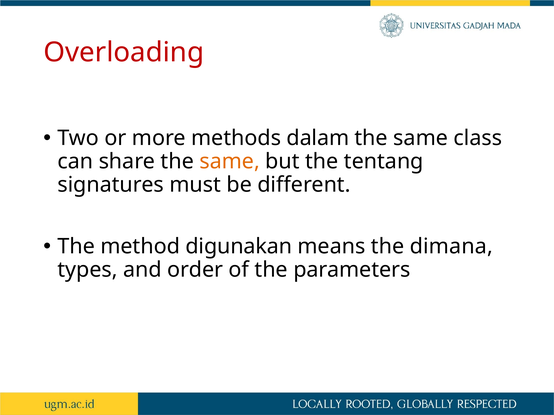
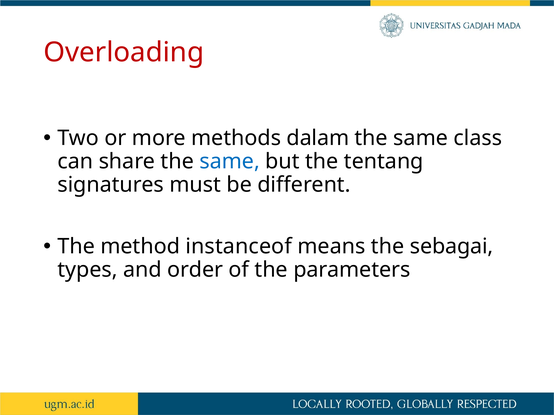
same at (230, 162) colour: orange -> blue
digunakan: digunakan -> instanceof
dimana: dimana -> sebagai
